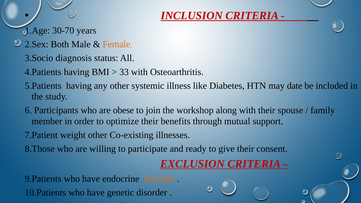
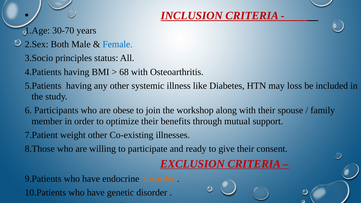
Female colour: orange -> blue
diagnosis: diagnosis -> principles
33: 33 -> 68
date: date -> loss
